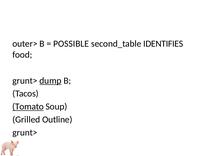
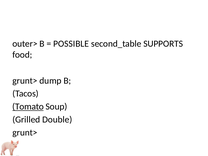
IDENTIFIES: IDENTIFIES -> SUPPORTS
dump underline: present -> none
Outline: Outline -> Double
